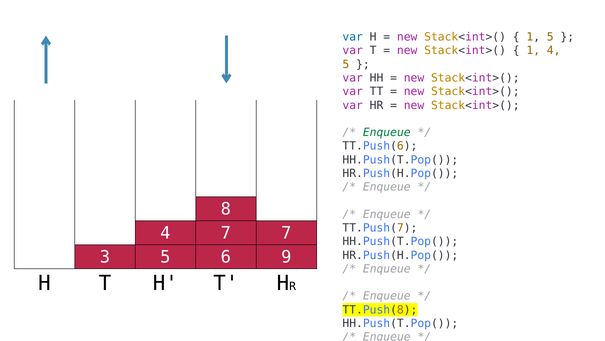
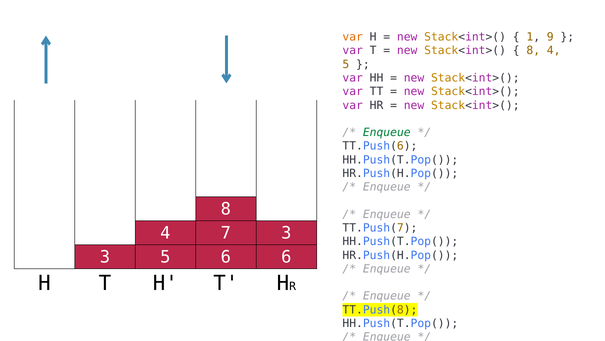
var at (353, 37) colour: blue -> orange
1 5: 5 -> 9
1 at (533, 51): 1 -> 8
7 7: 7 -> 3
6 9: 9 -> 6
